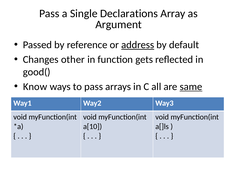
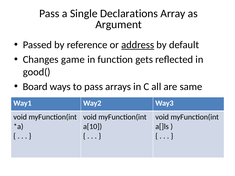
other: other -> game
Know: Know -> Board
same underline: present -> none
